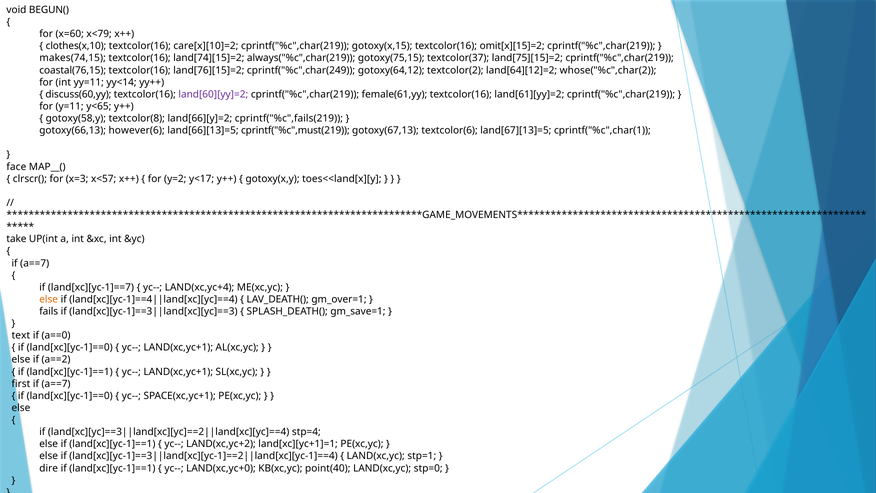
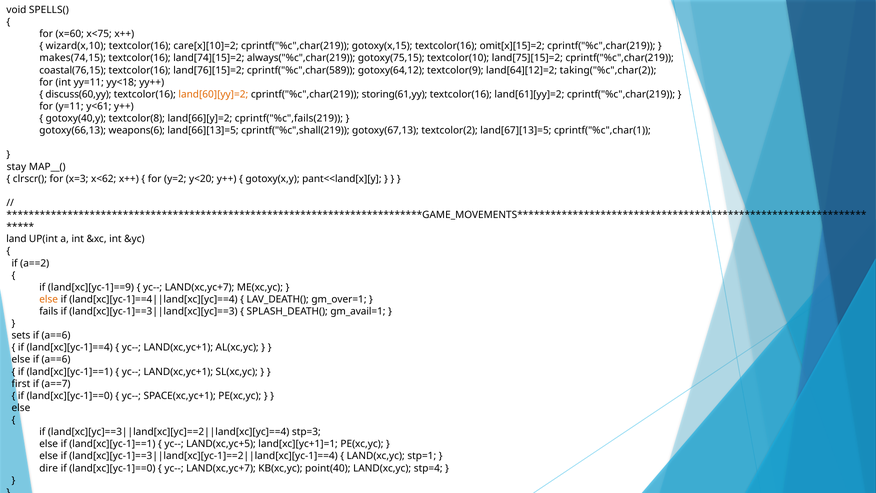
BEGUN(: BEGUN( -> SPELLS(
x<79: x<79 -> x<75
clothes(x,10: clothes(x,10 -> wizard(x,10
textcolor(37: textcolor(37 -> textcolor(10
cprintf("%c",char(249: cprintf("%c",char(249 -> cprintf("%c",char(589
textcolor(2: textcolor(2 -> textcolor(9
whose("%c",char(2: whose("%c",char(2 -> taking("%c",char(2
yy<14: yy<14 -> yy<18
land[60][yy]=2 colour: purple -> orange
female(61,yy: female(61,yy -> storing(61,yy
y<65: y<65 -> y<61
gotoxy(58,y: gotoxy(58,y -> gotoxy(40,y
however(6: however(6 -> weapons(6
cprintf("%c",must(219: cprintf("%c",must(219 -> cprintf("%c",shall(219
textcolor(6: textcolor(6 -> textcolor(2
face: face -> stay
x<57: x<57 -> x<62
y<17: y<17 -> y<20
toes<<land[x][y: toes<<land[x][y -> pant<<land[x][y
take: take -> land
a==7 at (35, 263): a==7 -> a==2
land[xc][yc-1]==7: land[xc][yc-1]==7 -> land[xc][yc-1]==9
LAND(xc,yc+4 at (200, 287): LAND(xc,yc+4 -> LAND(xc,yc+7
gm_save=1: gm_save=1 -> gm_avail=1
text: text -> sets
a==0 at (56, 335): a==0 -> a==6
land[xc][yc-1]==0 at (70, 347): land[xc][yc-1]==0 -> land[xc][yc-1]==4
else if a==2: a==2 -> a==6
stp=4: stp=4 -> stp=3
LAND(xc,yc+2: LAND(xc,yc+2 -> LAND(xc,yc+5
land[xc][yc-1]==1 at (112, 468): land[xc][yc-1]==1 -> land[xc][yc-1]==0
LAND(xc,yc+0 at (221, 468): LAND(xc,yc+0 -> LAND(xc,yc+7
stp=0: stp=0 -> stp=4
